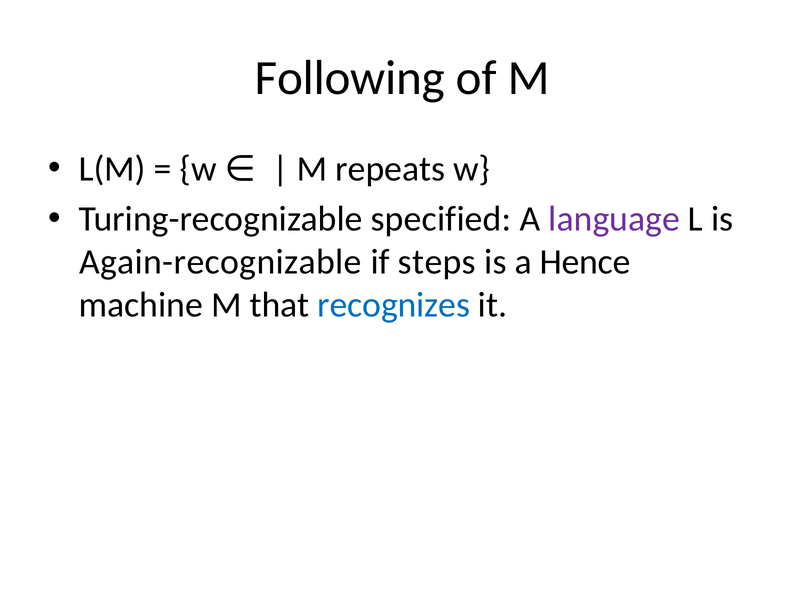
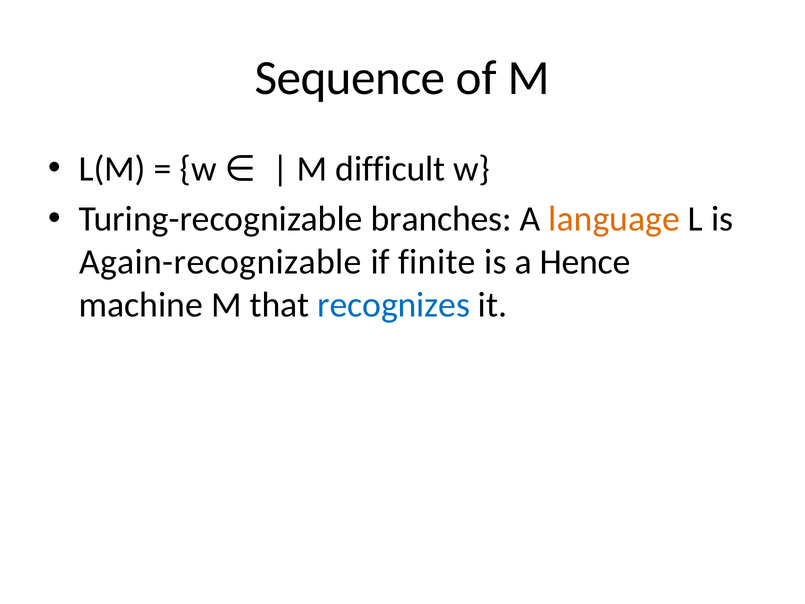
Following: Following -> Sequence
repeats: repeats -> difficult
specified: specified -> branches
language colour: purple -> orange
steps: steps -> finite
